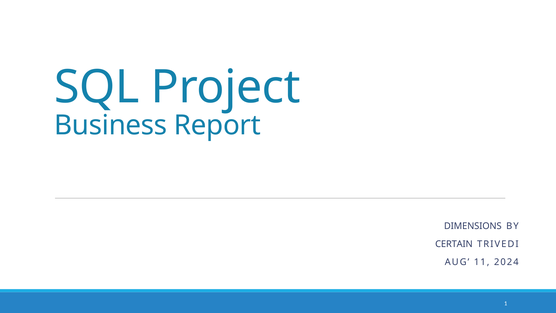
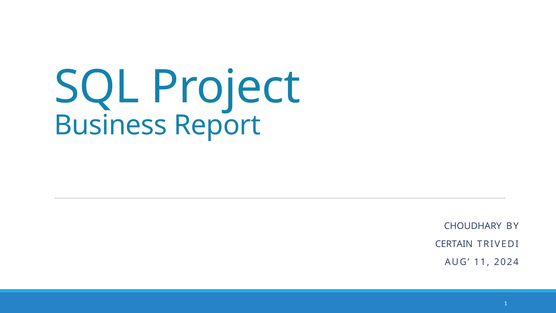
DIMENSIONS: DIMENSIONS -> CHOUDHARY
